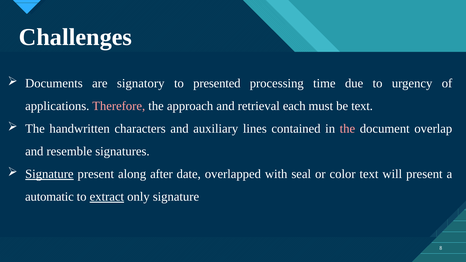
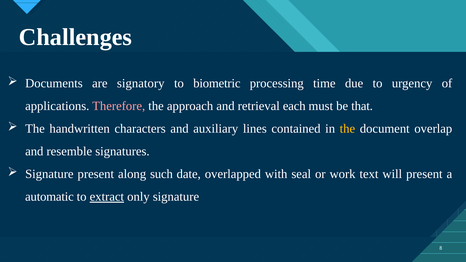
presented: presented -> biometric
be text: text -> that
the at (347, 129) colour: pink -> yellow
Signature at (49, 174) underline: present -> none
after: after -> such
color: color -> work
